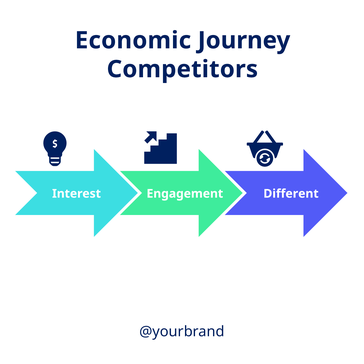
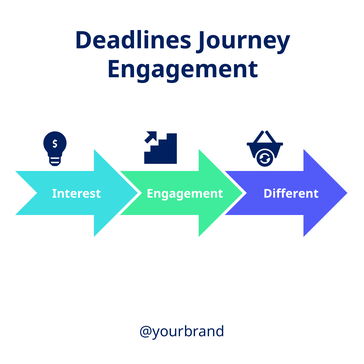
Economic: Economic -> Deadlines
Competitors at (182, 69): Competitors -> Engagement
